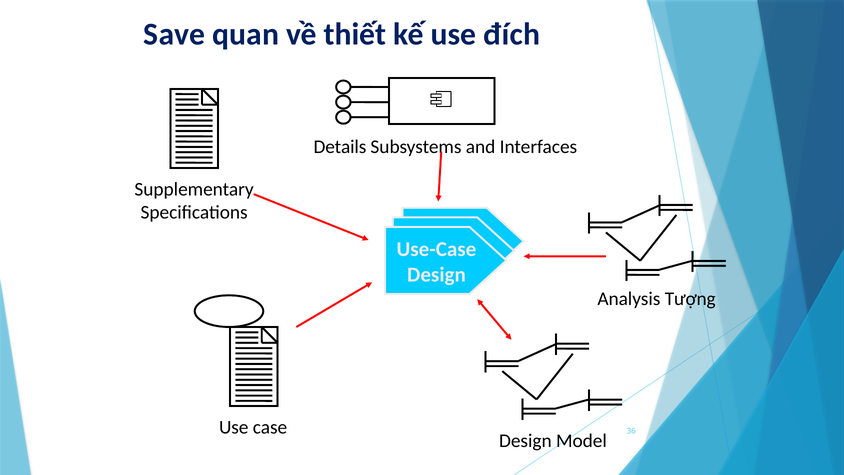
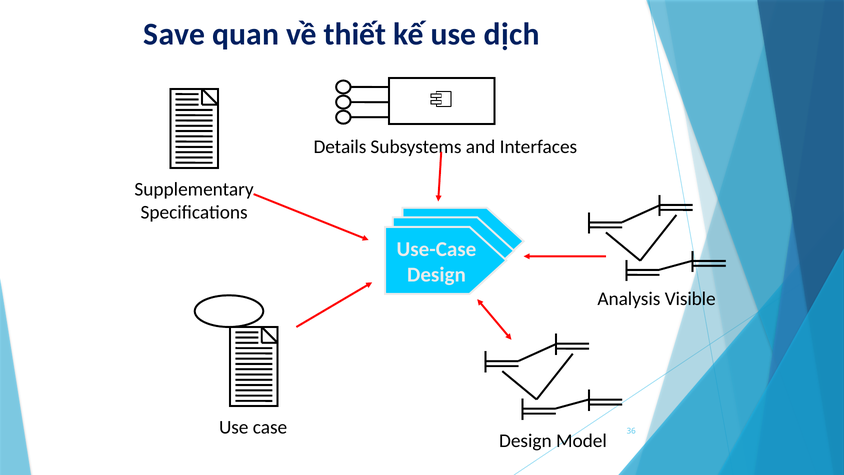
đích: đích -> dịch
Tượng: Tượng -> Visible
